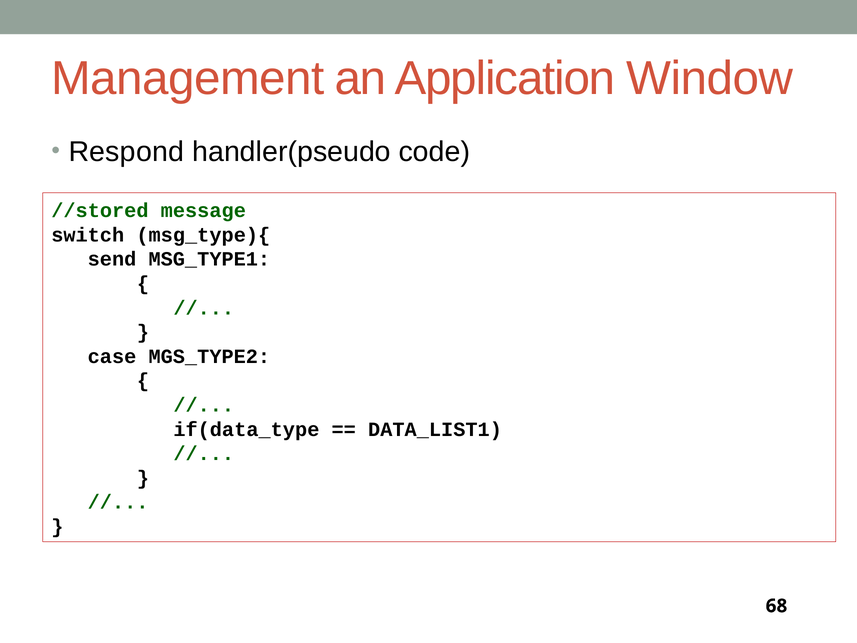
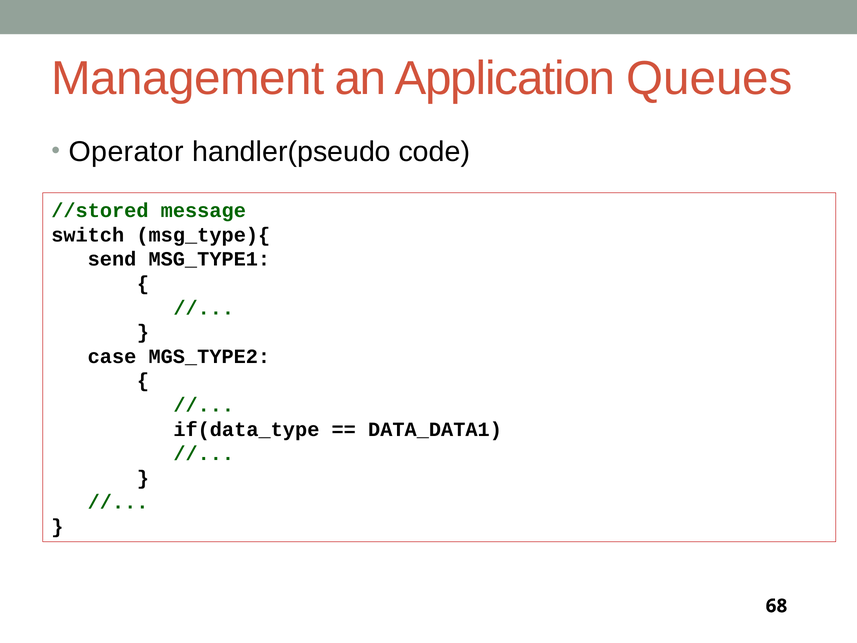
Window: Window -> Queues
Respond: Respond -> Operator
DATA_LIST1: DATA_LIST1 -> DATA_DATA1
